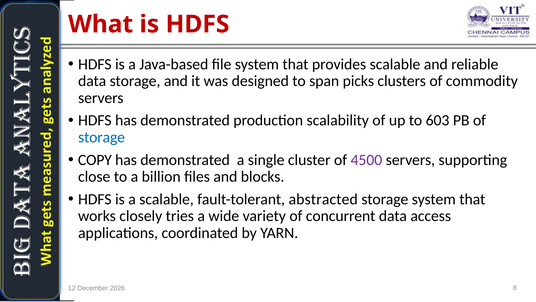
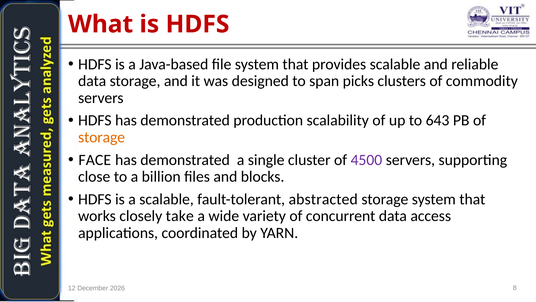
603: 603 -> 643
storage at (102, 137) colour: blue -> orange
COPY: COPY -> FACE
tries: tries -> take
